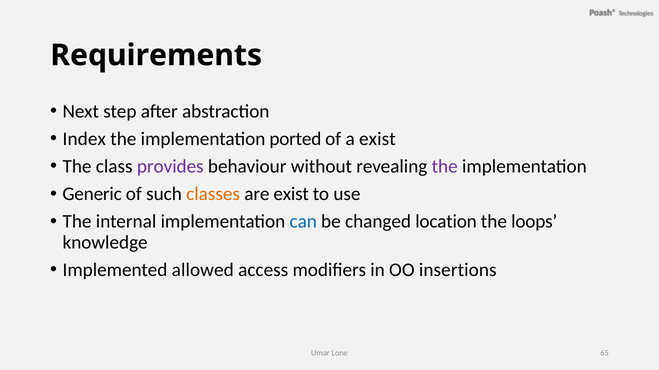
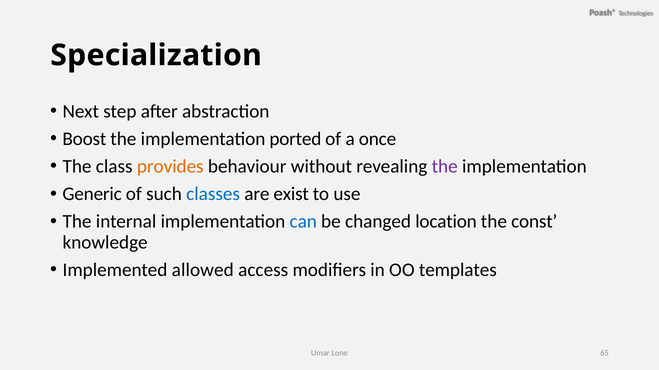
Requirements: Requirements -> Specialization
Index: Index -> Boost
a exist: exist -> once
provides colour: purple -> orange
classes colour: orange -> blue
loops: loops -> const
insertions: insertions -> templates
